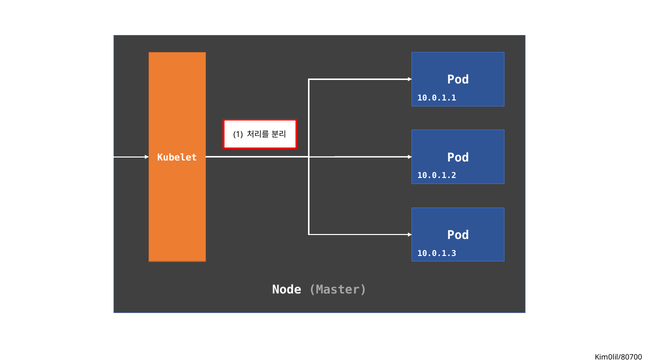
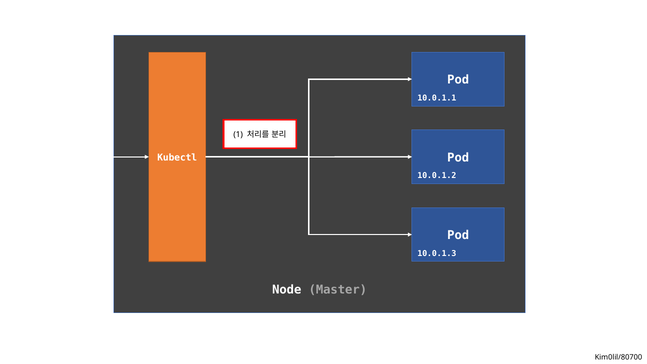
Kubelet: Kubelet -> Kubectl
